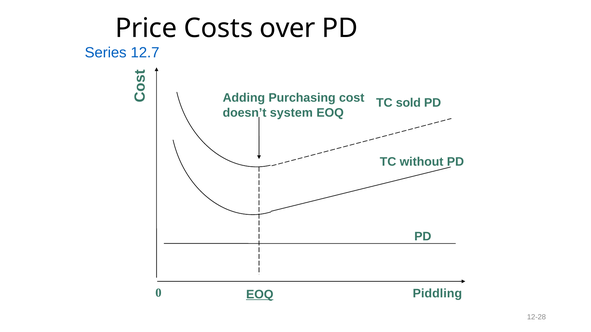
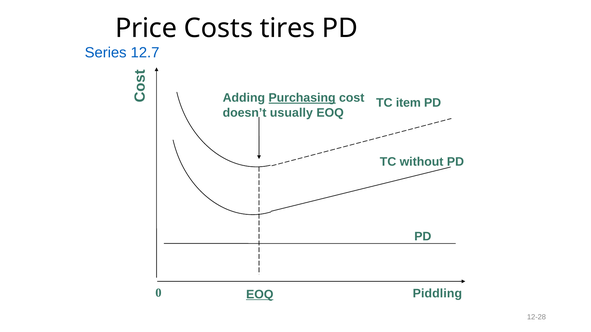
over: over -> tires
Purchasing underline: none -> present
sold: sold -> item
system: system -> usually
